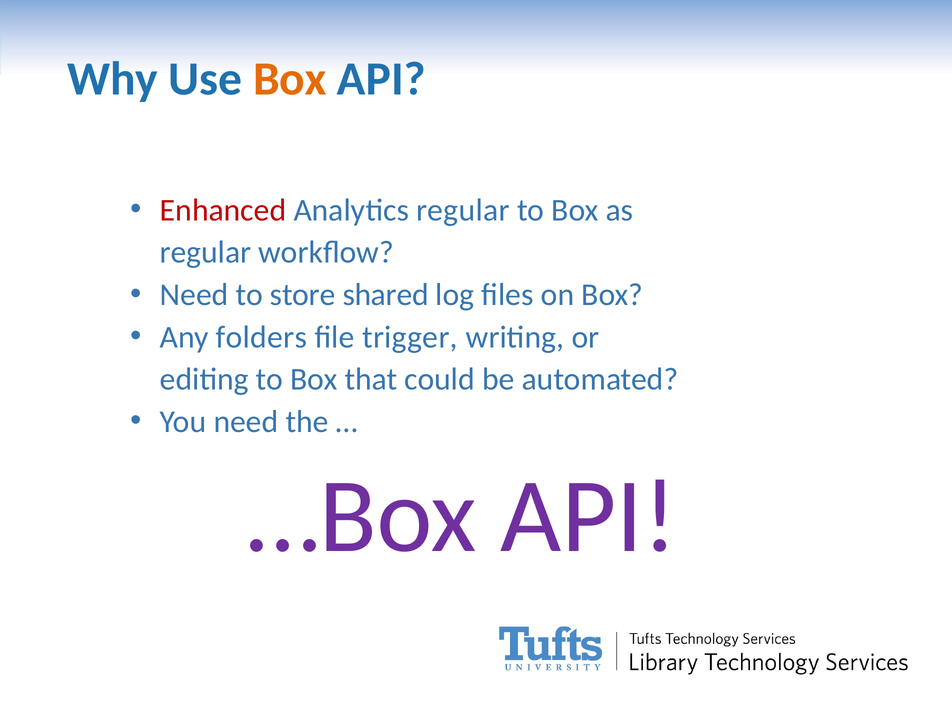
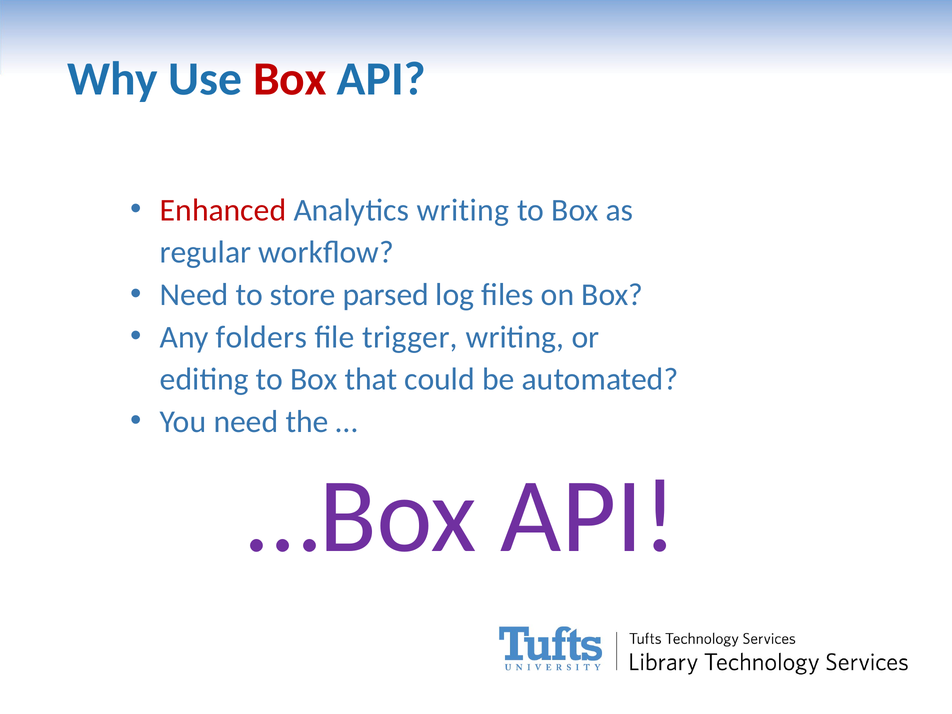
Box at (290, 79) colour: orange -> red
Analytics regular: regular -> writing
shared: shared -> parsed
